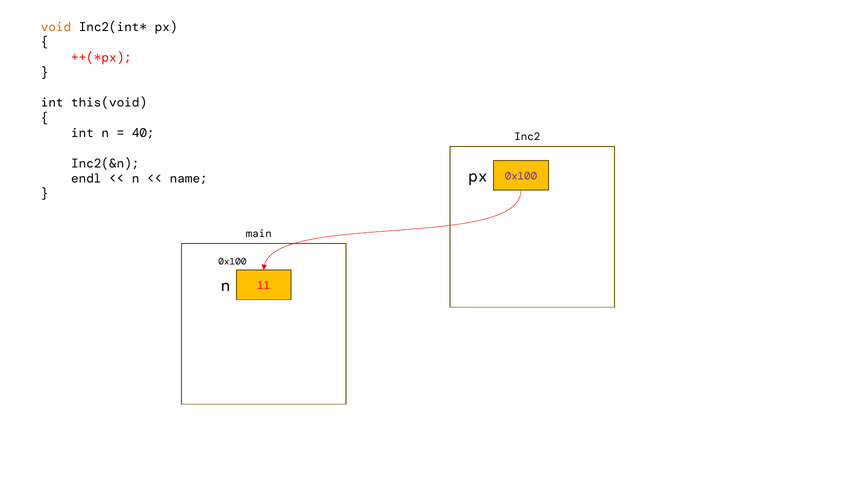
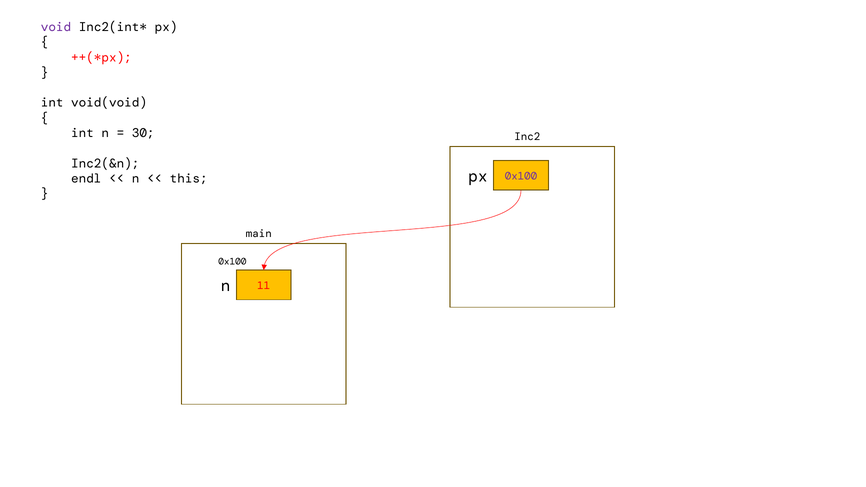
void colour: orange -> purple
this(void: this(void -> void(void
40: 40 -> 30
name: name -> this
